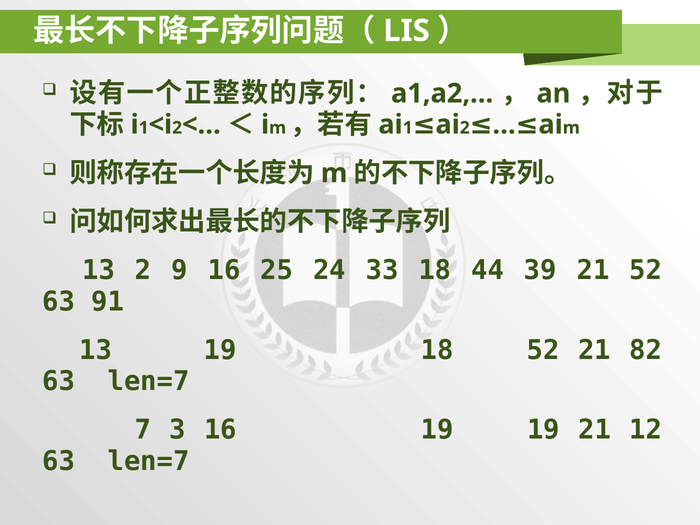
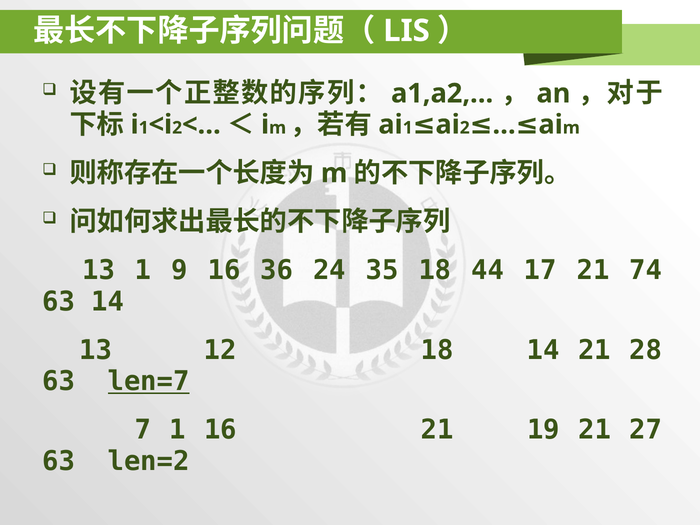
13 2: 2 -> 1
25: 25 -> 36
33: 33 -> 35
39: 39 -> 17
21 52: 52 -> 74
63 91: 91 -> 14
13 19: 19 -> 12
18 52: 52 -> 14
82: 82 -> 28
len=7 at (149, 381) underline: none -> present
7 3: 3 -> 1
16 19: 19 -> 21
12: 12 -> 27
len=7 at (149, 461): len=7 -> len=2
